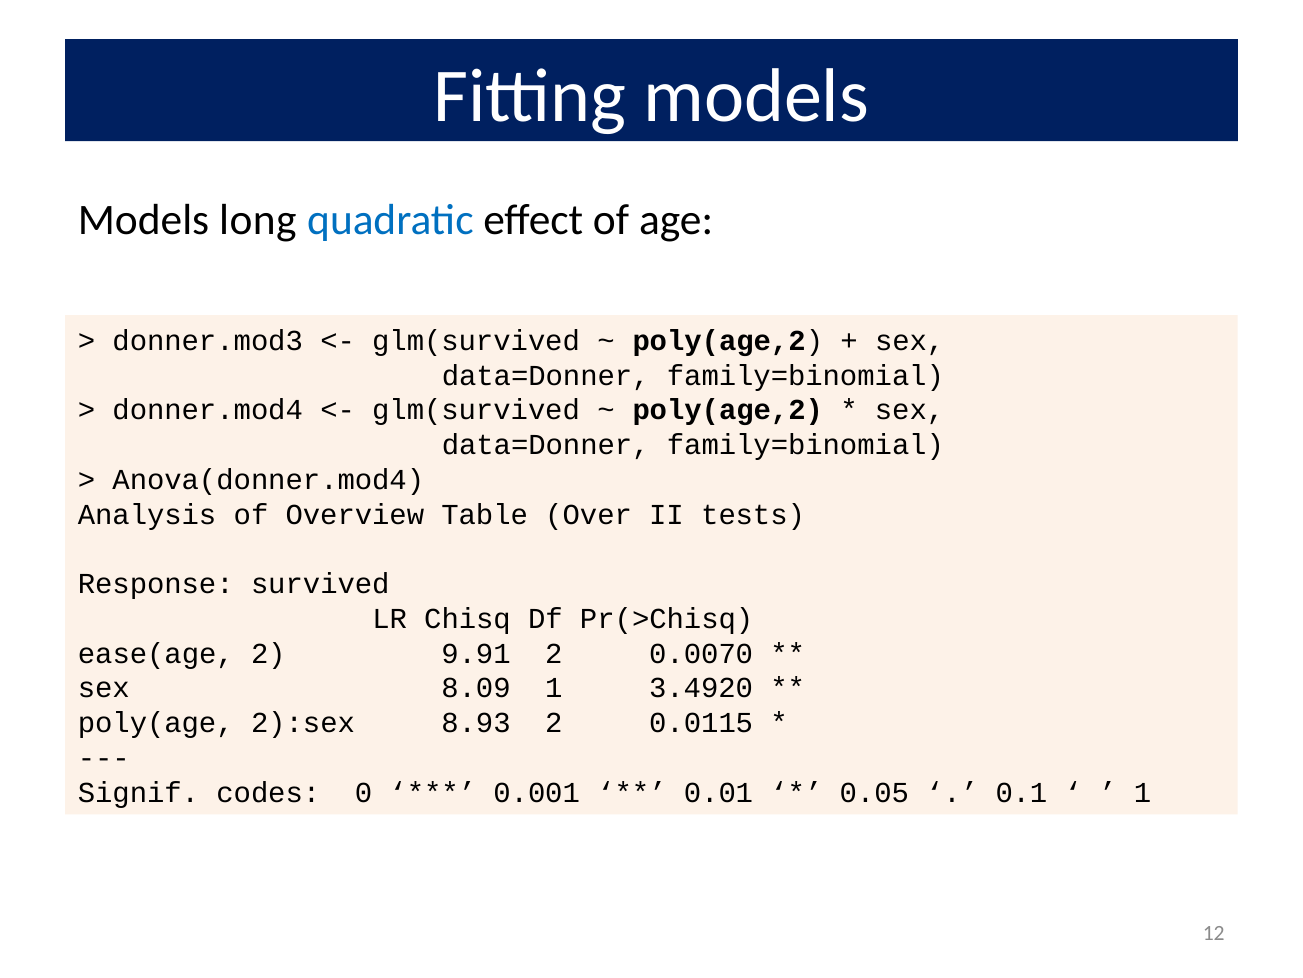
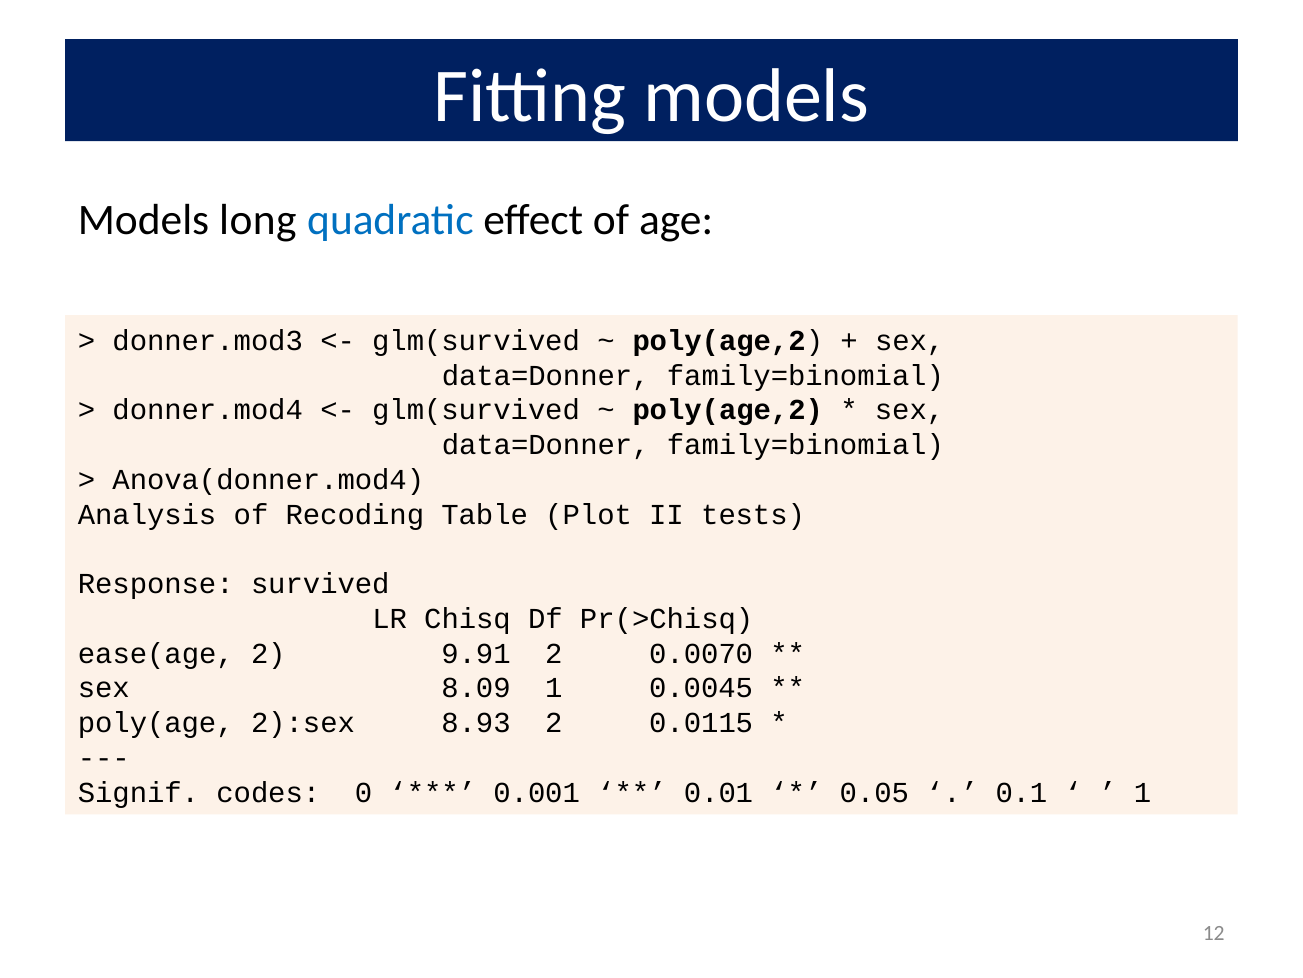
Overview: Overview -> Recoding
Over: Over -> Plot
3.4920: 3.4920 -> 0.0045
